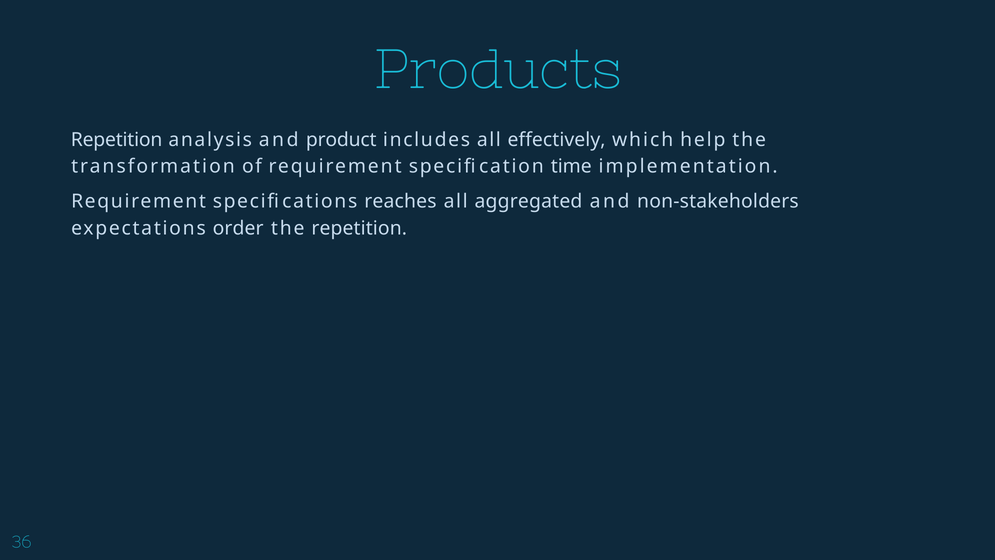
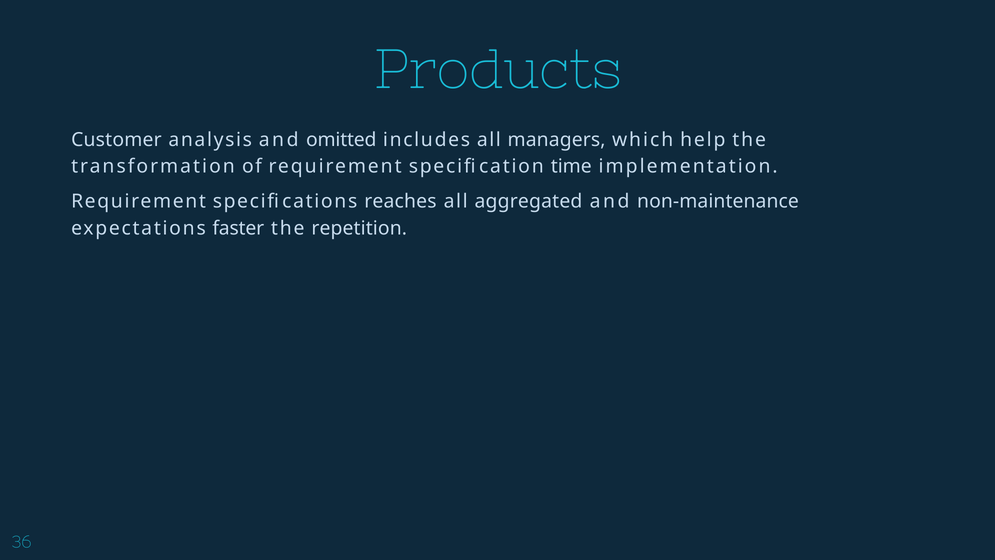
Repetition at (117, 140): Repetition -> Customer
product: product -> omitted
effectively: effectively -> managers
non-stakeholders: non-stakeholders -> non-maintenance
order: order -> faster
